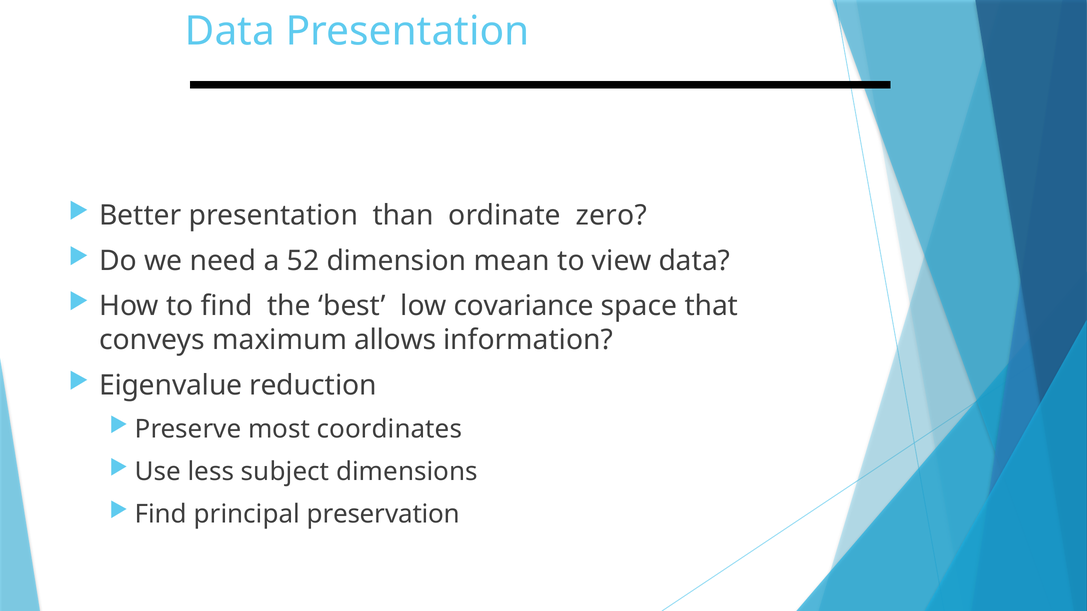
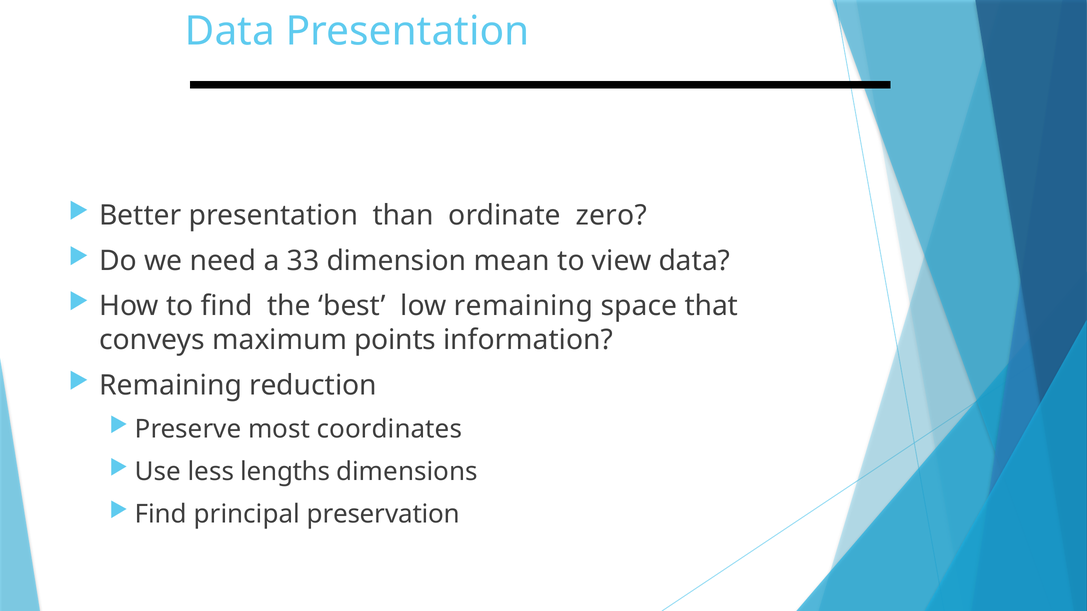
52: 52 -> 33
low covariance: covariance -> remaining
allows: allows -> points
Eigenvalue at (171, 386): Eigenvalue -> Remaining
subject: subject -> lengths
